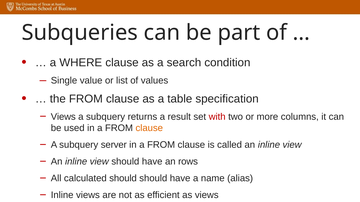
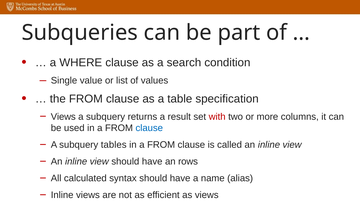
clause at (149, 128) colour: orange -> blue
server: server -> tables
calculated should: should -> syntax
